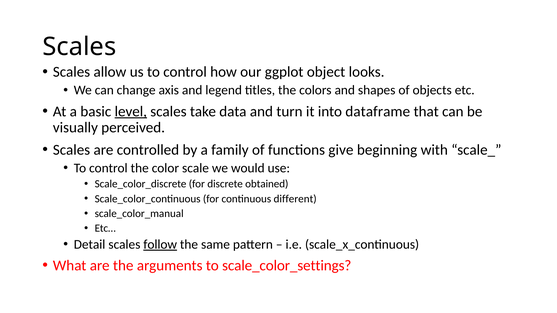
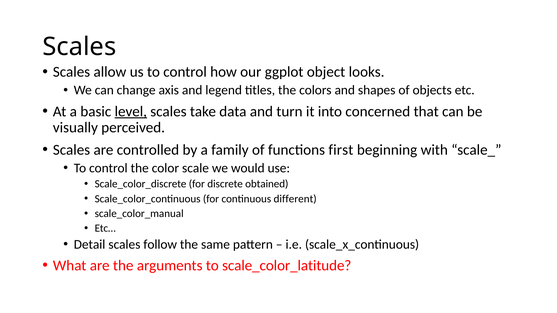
dataframe: dataframe -> concerned
give: give -> first
follow underline: present -> none
scale_color_settings: scale_color_settings -> scale_color_latitude
